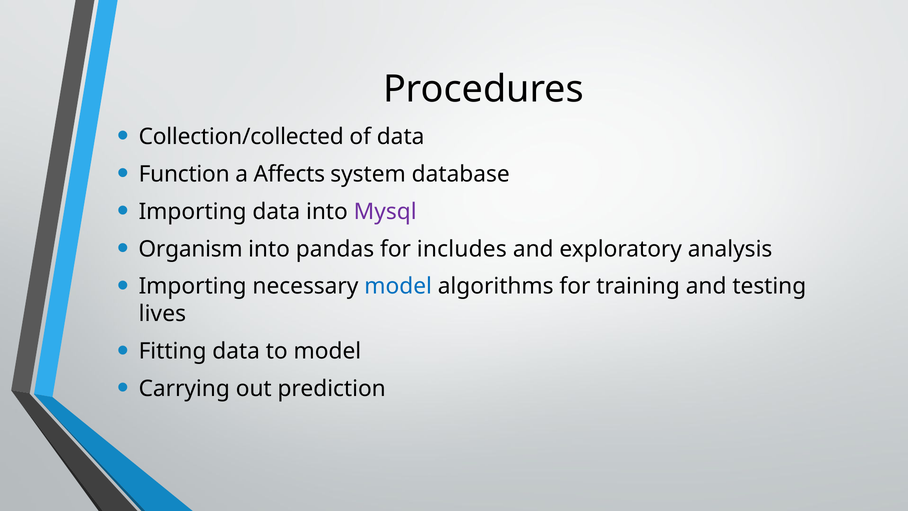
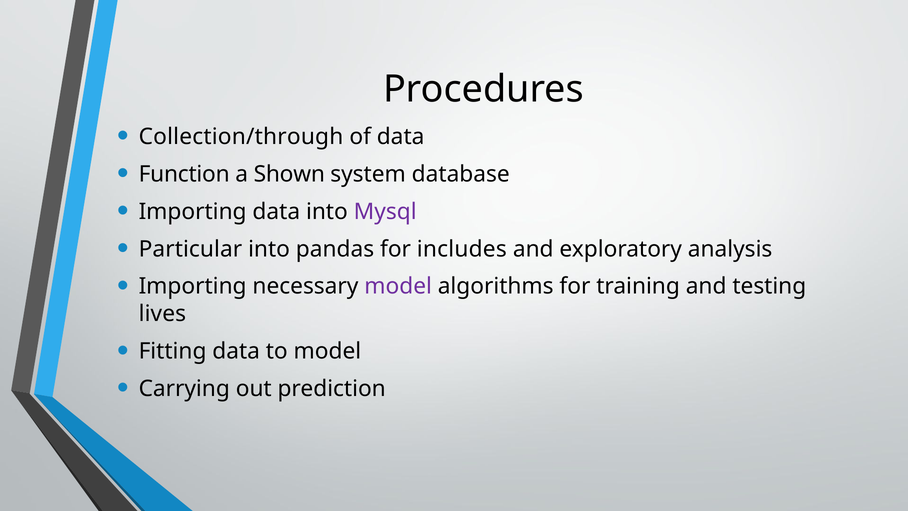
Collection/collected: Collection/collected -> Collection/through
Affects: Affects -> Shown
Organism: Organism -> Particular
model at (398, 286) colour: blue -> purple
